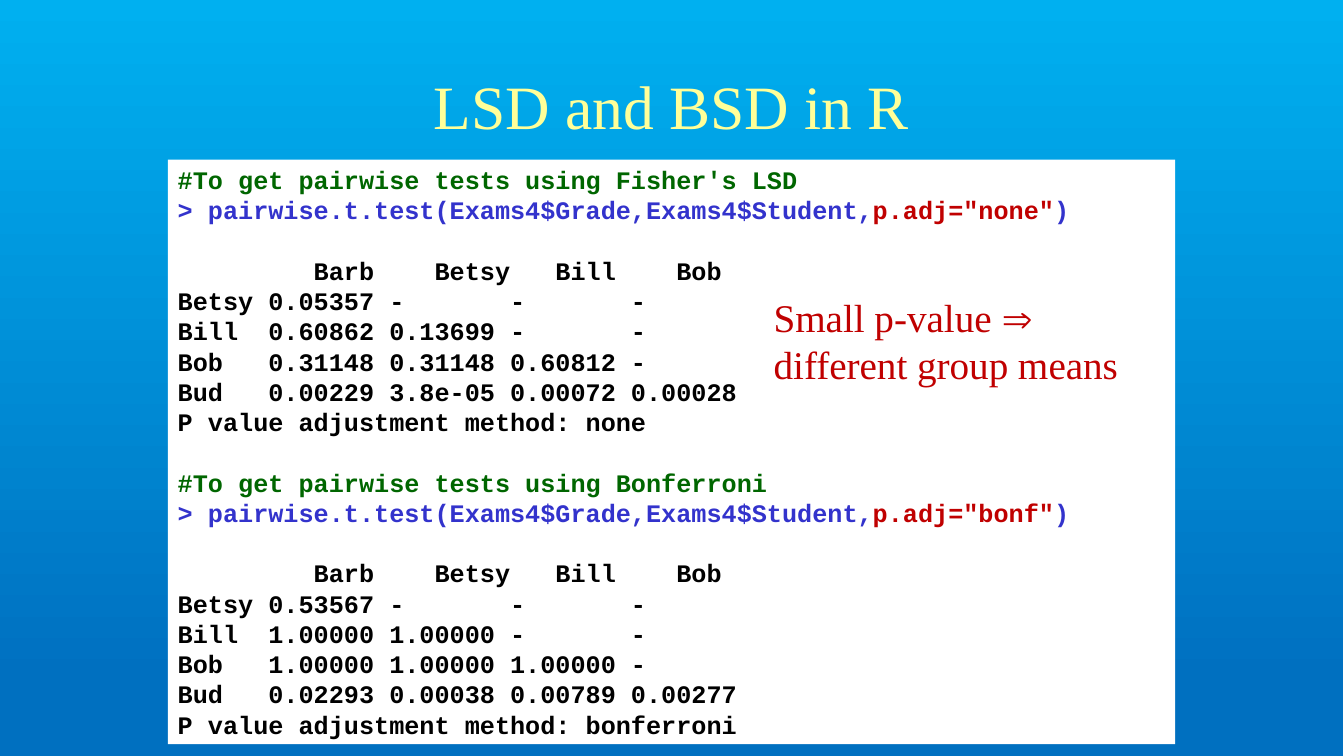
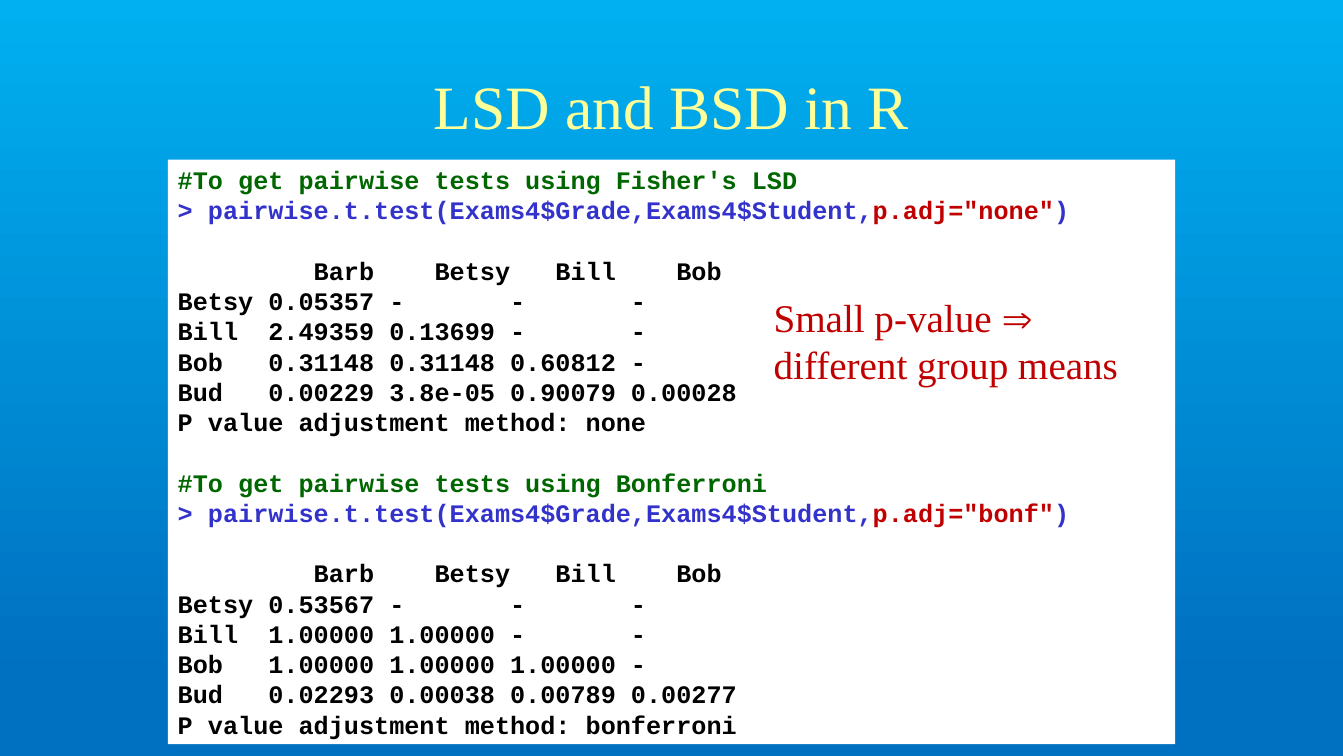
0.60862: 0.60862 -> 2.49359
0.00072: 0.00072 -> 0.90079
